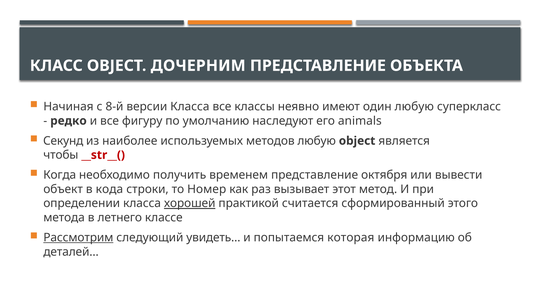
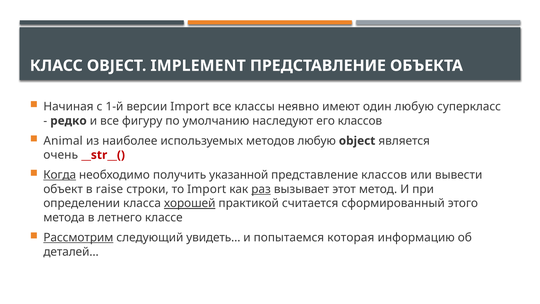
ДОЧЕРНИМ: ДОЧЕРНИМ -> IMPLEMENT
8-й: 8-й -> 1-й
версии Класса: Класса -> Import
его animals: animals -> классов
Секунд: Секунд -> Animal
чтобы: чтобы -> очень
Когда underline: none -> present
временем: временем -> указанной
представление октября: октября -> классов
кода: кода -> raise
то Номер: Номер -> Import
раз underline: none -> present
